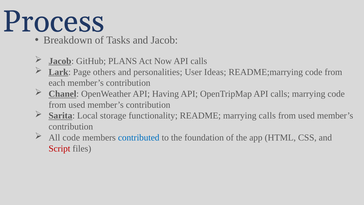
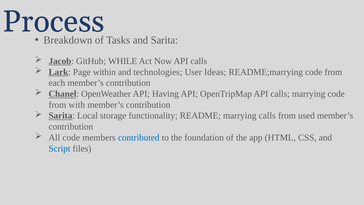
and Jacob: Jacob -> Sarita
PLANS: PLANS -> WHILE
others: others -> within
personalities: personalities -> technologies
used at (77, 105): used -> with
Script colour: red -> blue
